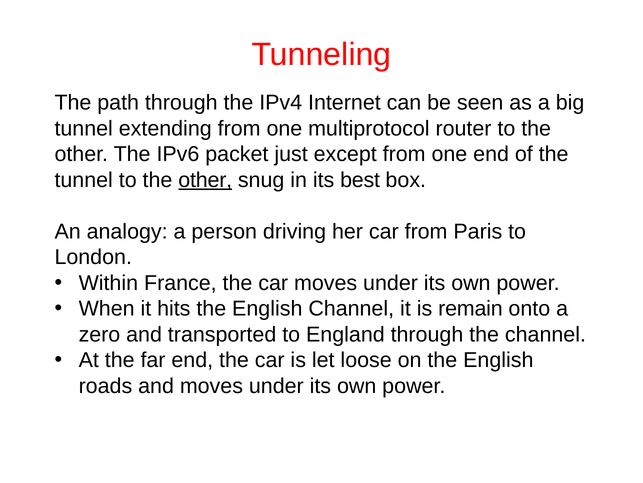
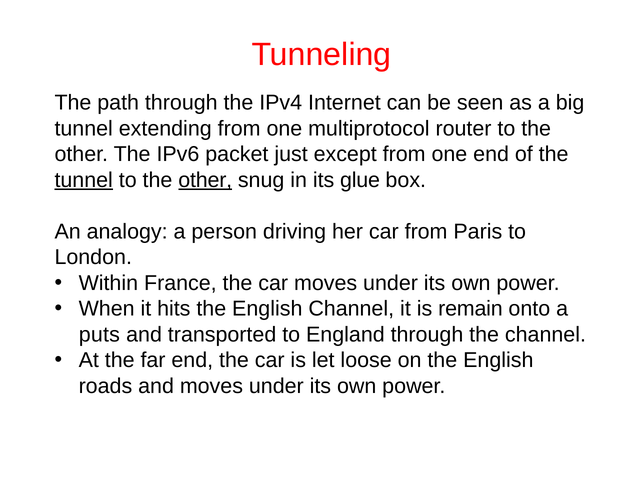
tunnel at (84, 180) underline: none -> present
best: best -> glue
zero: zero -> puts
